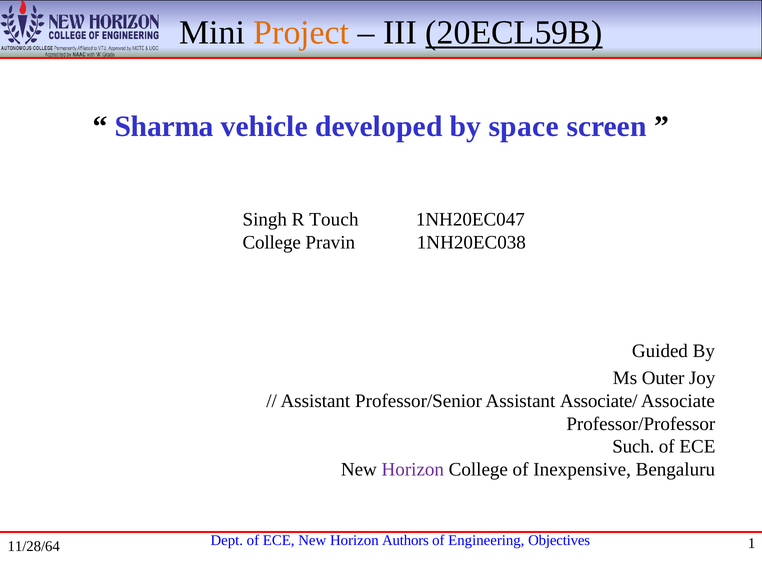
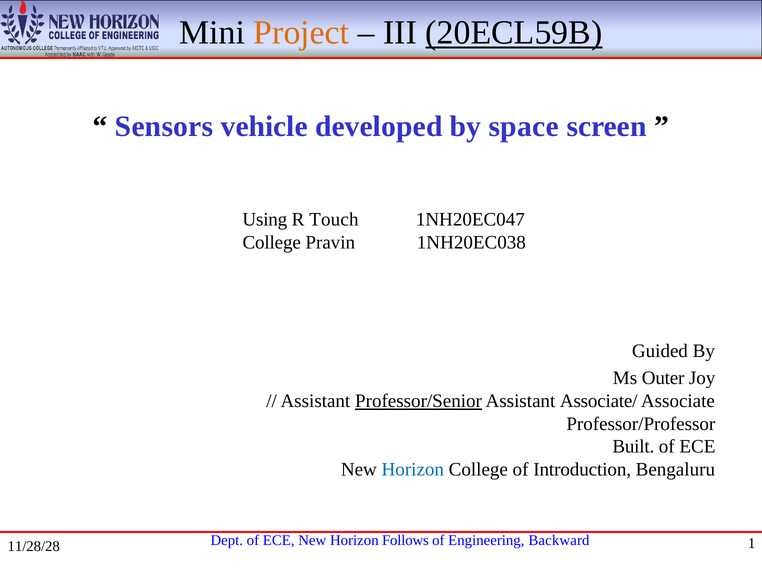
Sharma: Sharma -> Sensors
Singh: Singh -> Using
Professor/Senior underline: none -> present
Such: Such -> Built
Horizon at (413, 470) colour: purple -> blue
Inexpensive: Inexpensive -> Introduction
Authors: Authors -> Follows
Objectives: Objectives -> Backward
11/28/64: 11/28/64 -> 11/28/28
